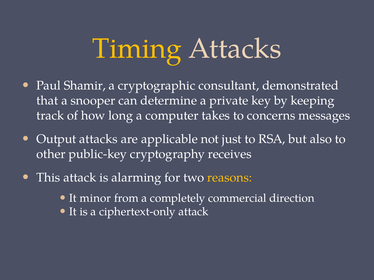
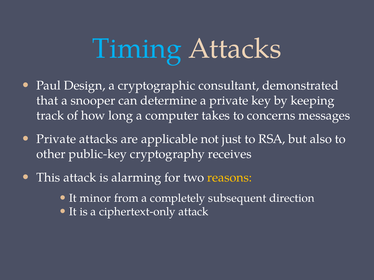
Timing colour: yellow -> light blue
Shamir: Shamir -> Design
Output at (56, 139): Output -> Private
commercial: commercial -> subsequent
